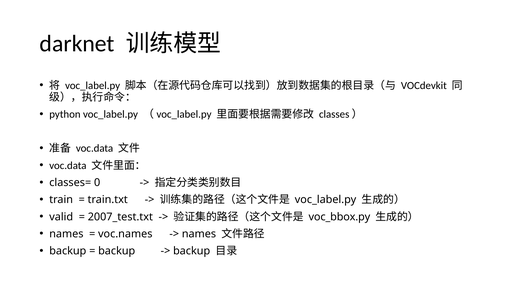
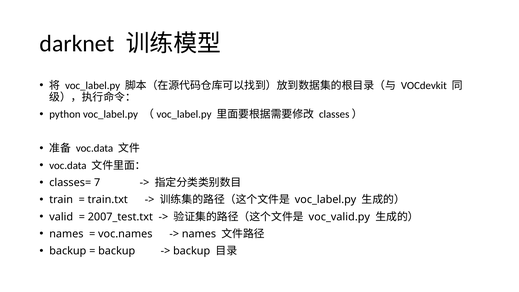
0: 0 -> 7
voc_bbox.py: voc_bbox.py -> voc_valid.py
